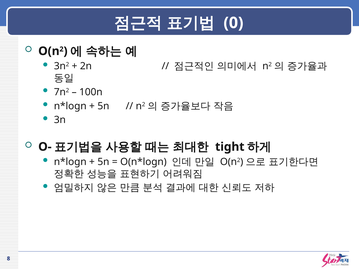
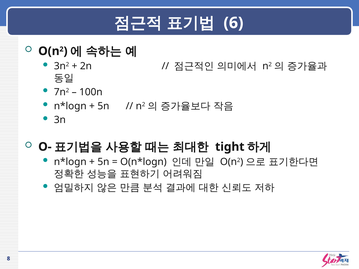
0: 0 -> 6
